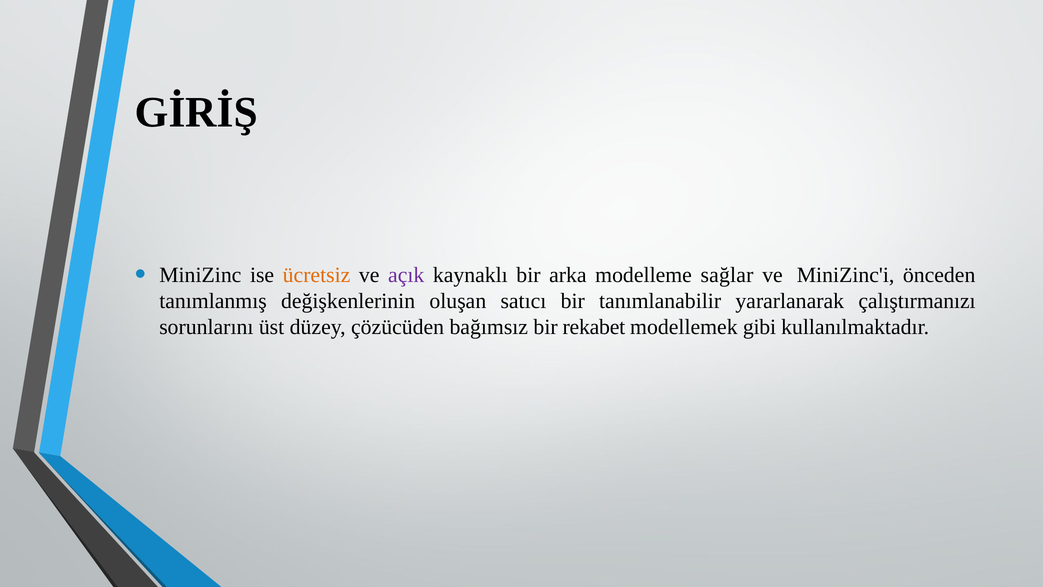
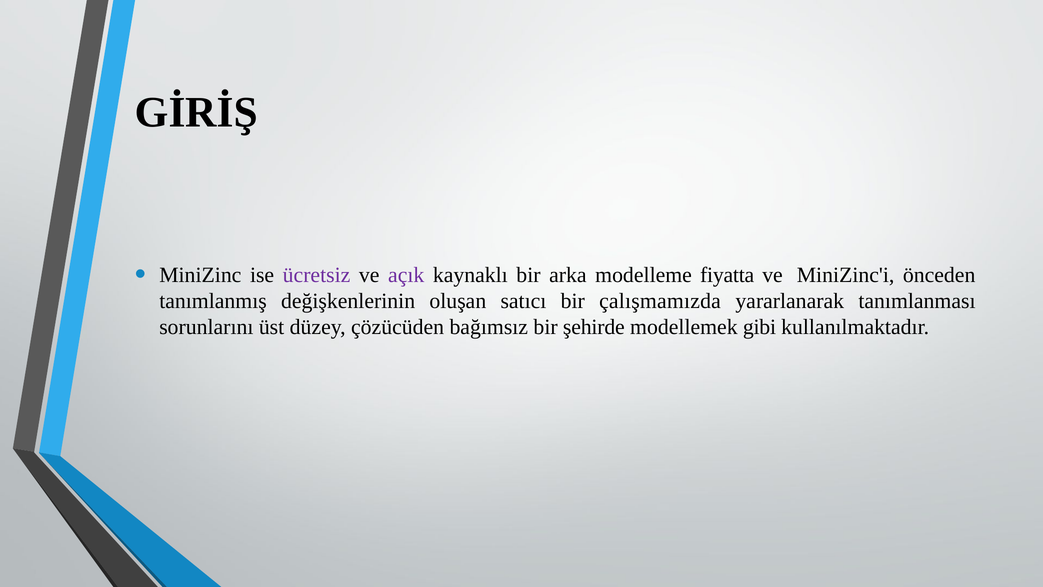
ücretsiz colour: orange -> purple
sağlar: sağlar -> fiyatta
tanımlanabilir: tanımlanabilir -> çalışmamızda
çalıştırmanızı: çalıştırmanızı -> tanımlanması
rekabet: rekabet -> şehirde
